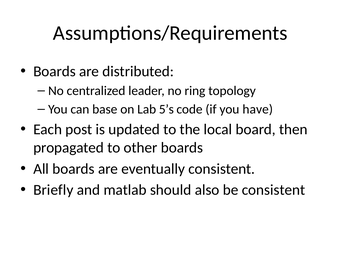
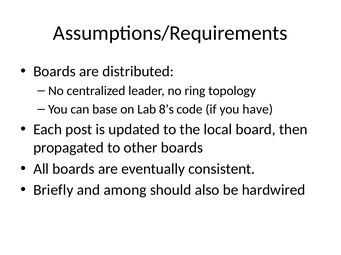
5’s: 5’s -> 8’s
matlab: matlab -> among
be consistent: consistent -> hardwired
